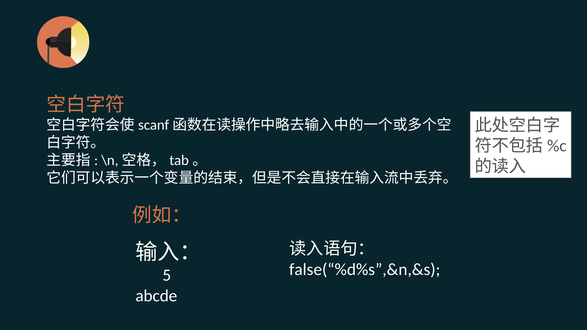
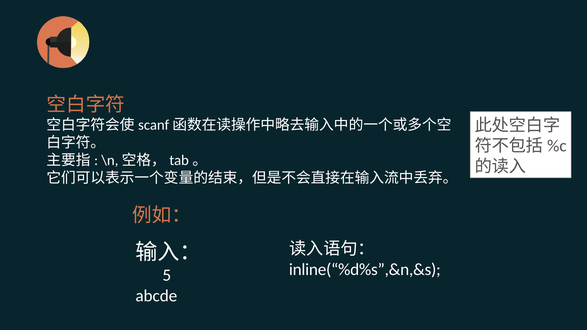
false(“%d%s”,&n,&s: false(“%d%s”,&n,&s -> inline(“%d%s”,&n,&s
